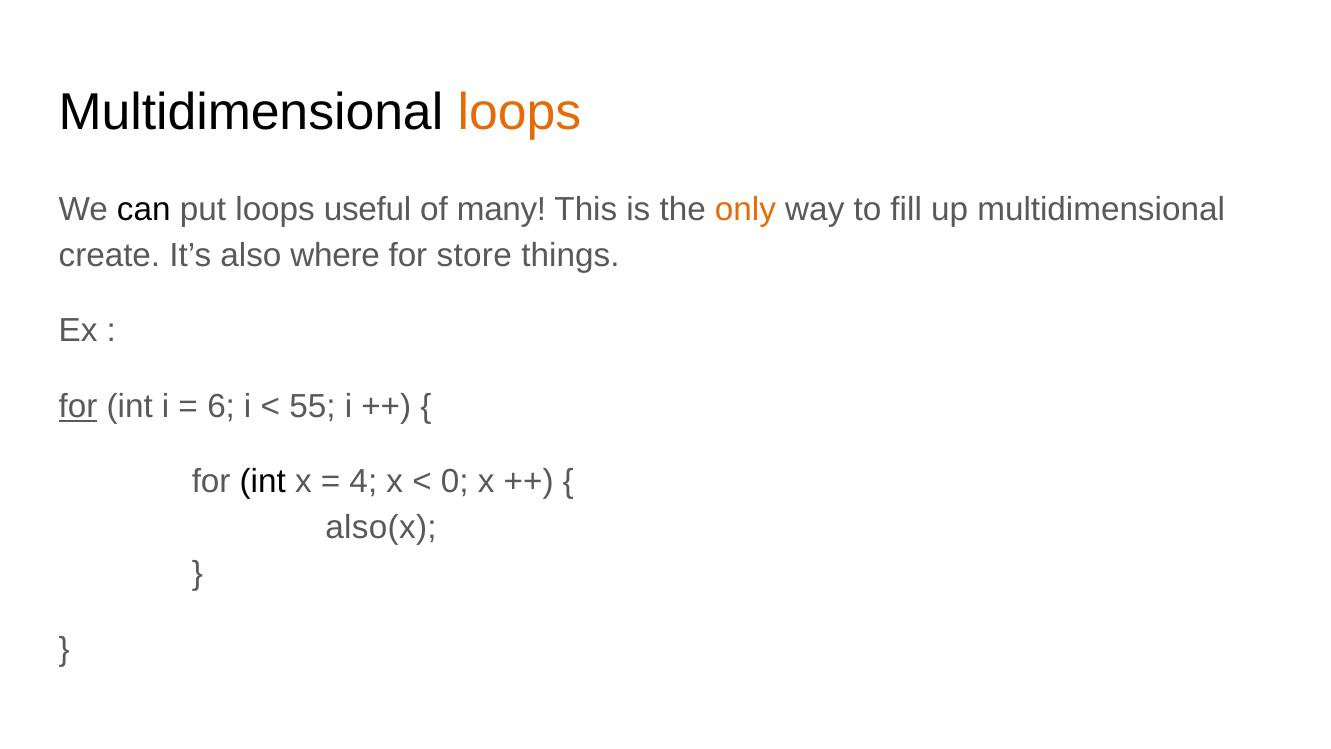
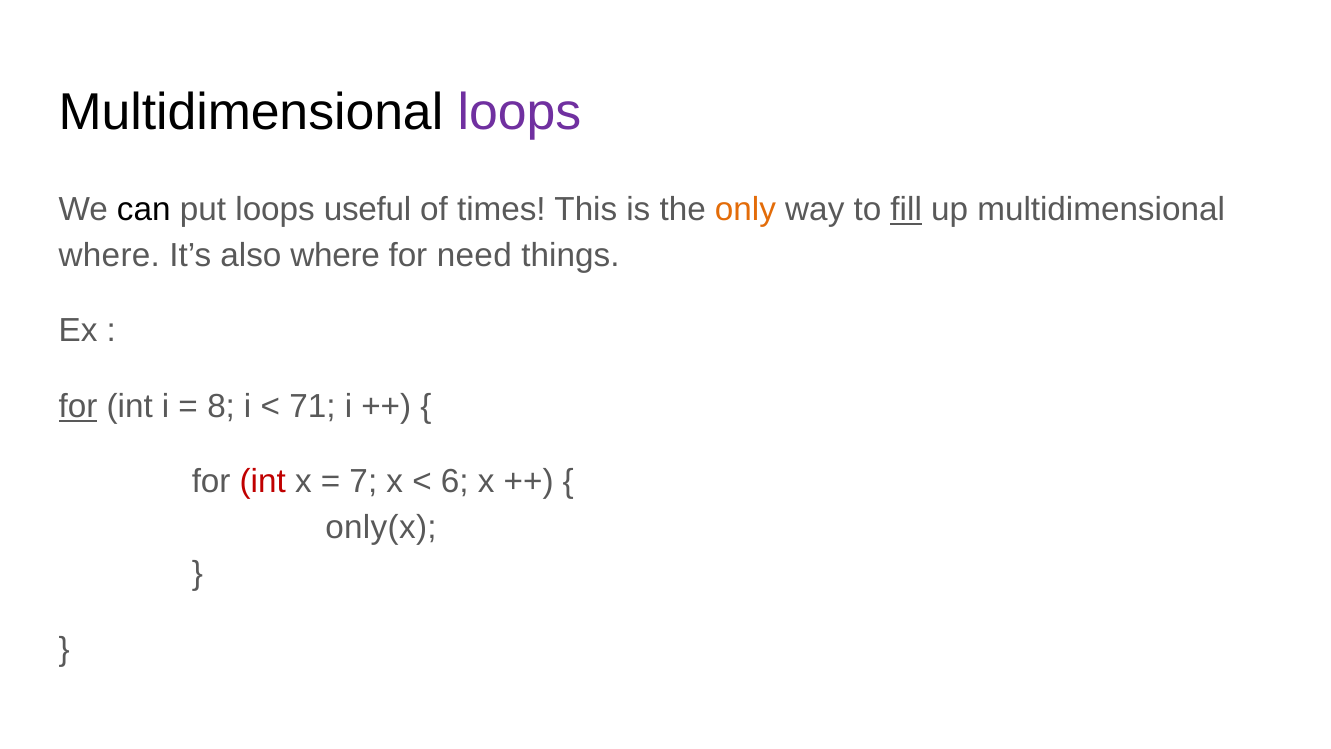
loops at (519, 113) colour: orange -> purple
many: many -> times
fill underline: none -> present
create at (109, 255): create -> where
store: store -> need
6: 6 -> 8
55: 55 -> 71
int at (263, 482) colour: black -> red
4: 4 -> 7
0: 0 -> 6
also(x: also(x -> only(x
